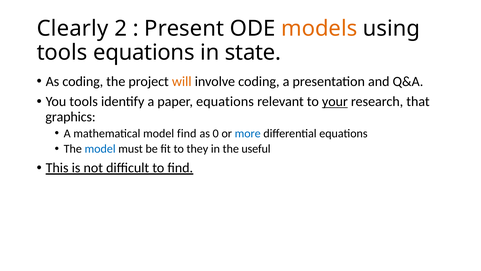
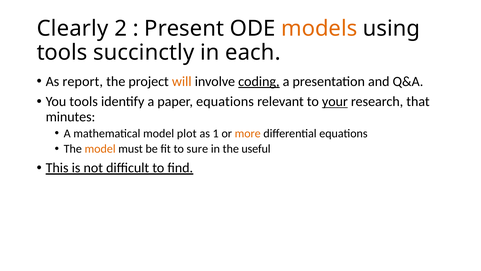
tools equations: equations -> succinctly
state: state -> each
As coding: coding -> report
coding at (259, 81) underline: none -> present
graphics: graphics -> minutes
model find: find -> plot
0: 0 -> 1
more colour: blue -> orange
model at (100, 149) colour: blue -> orange
they: they -> sure
